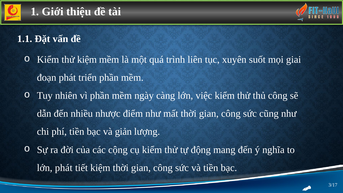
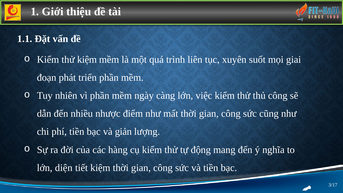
cộng: cộng -> hàng
lớn phát: phát -> diện
